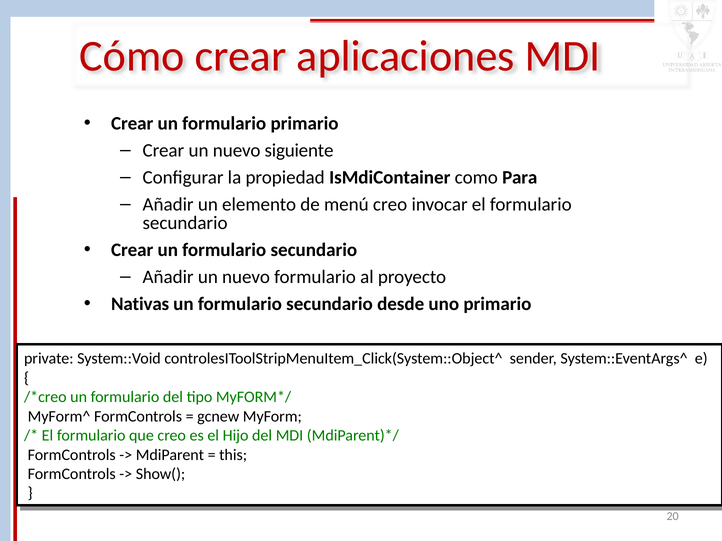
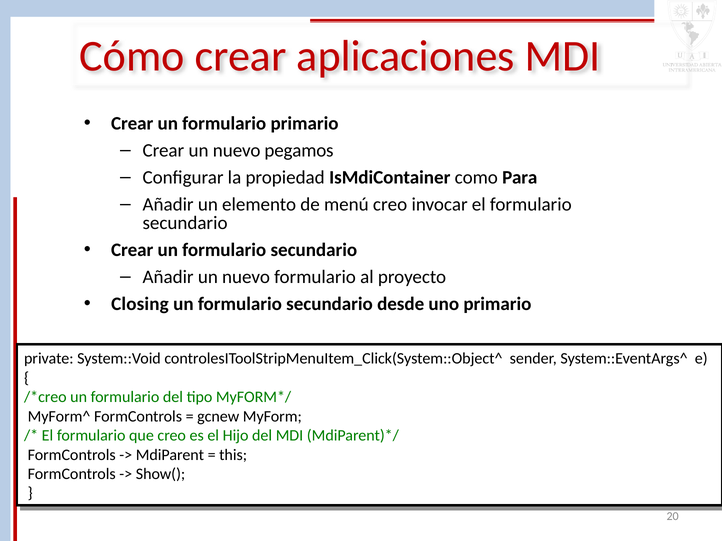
siguiente: siguiente -> pegamos
Nativas: Nativas -> Closing
